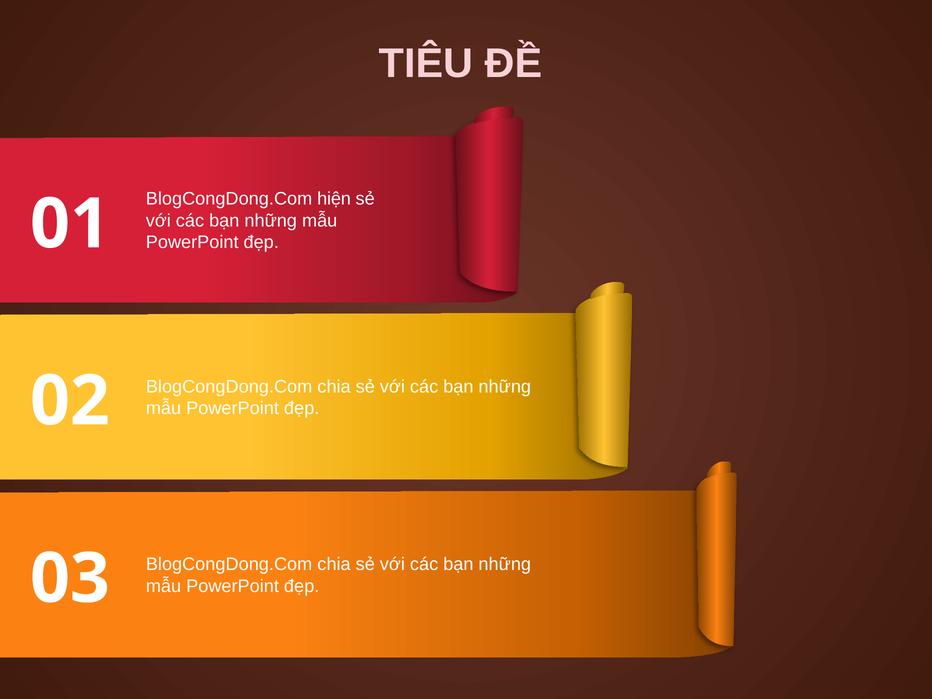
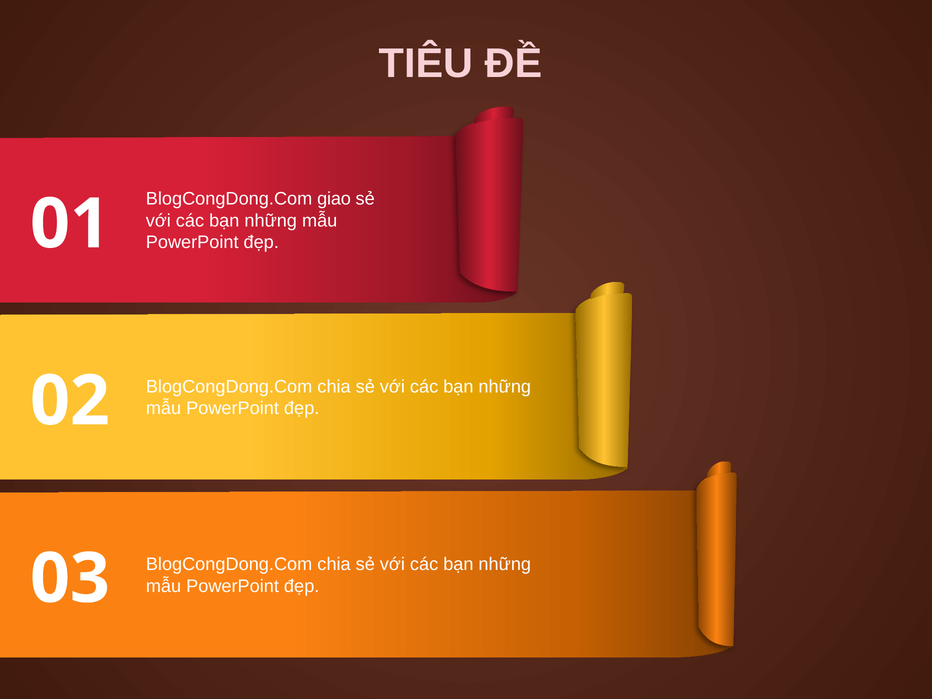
hiện: hiện -> giao
